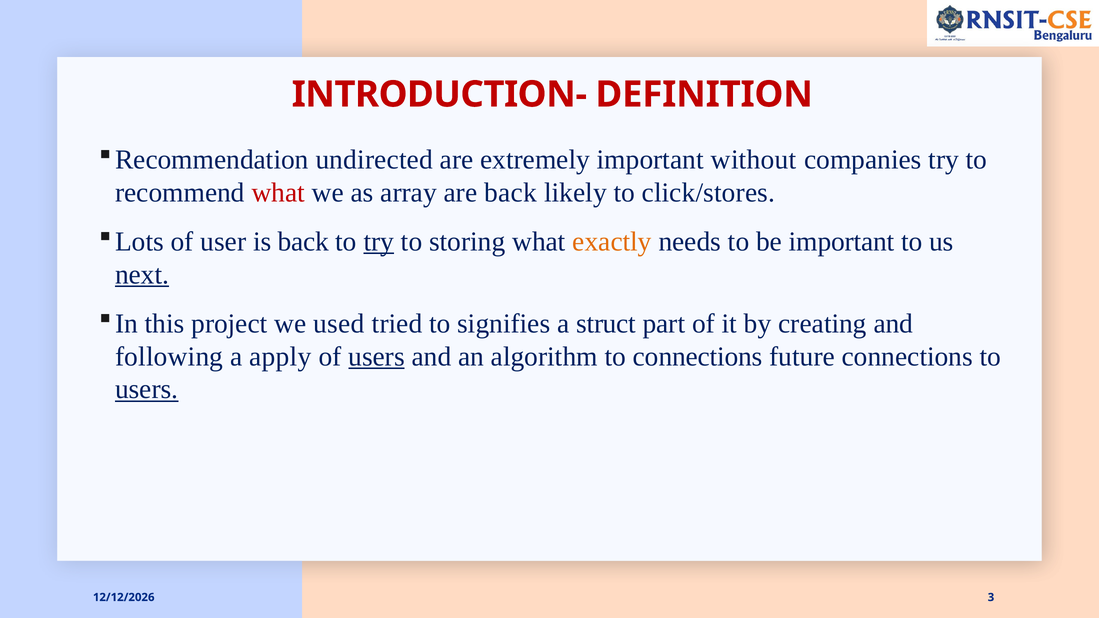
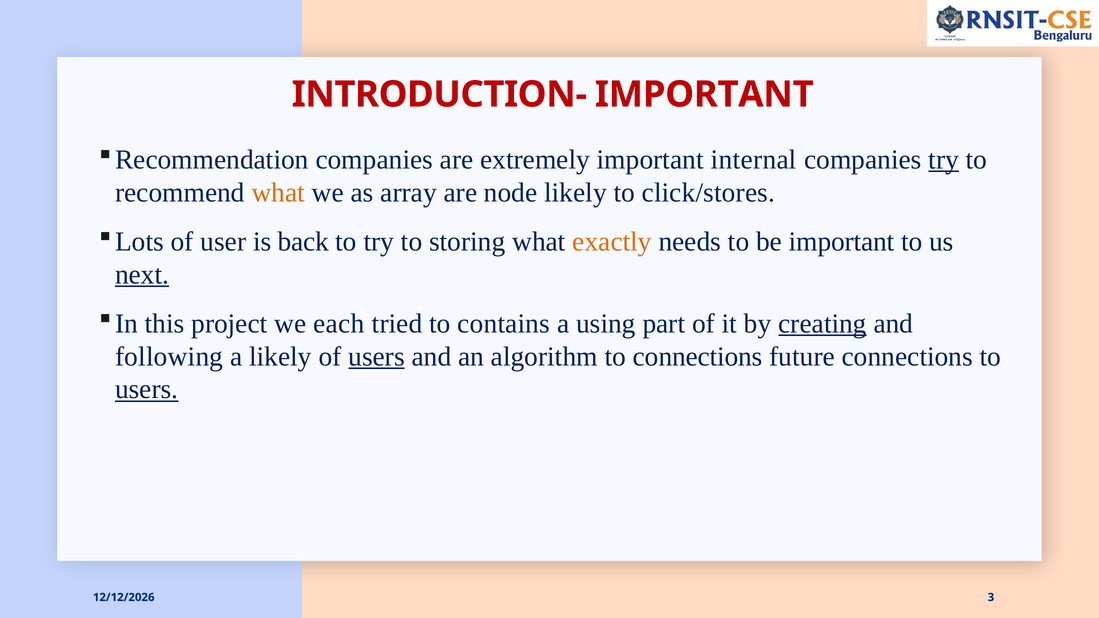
INTRODUCTION- DEFINITION: DEFINITION -> IMPORTANT
undirected at (374, 160): undirected -> companies
without: without -> internal
try at (944, 160) underline: none -> present
what at (278, 193) colour: red -> orange
are back: back -> node
try at (379, 242) underline: present -> none
used: used -> each
signifies: signifies -> contains
struct: struct -> using
creating underline: none -> present
a apply: apply -> likely
